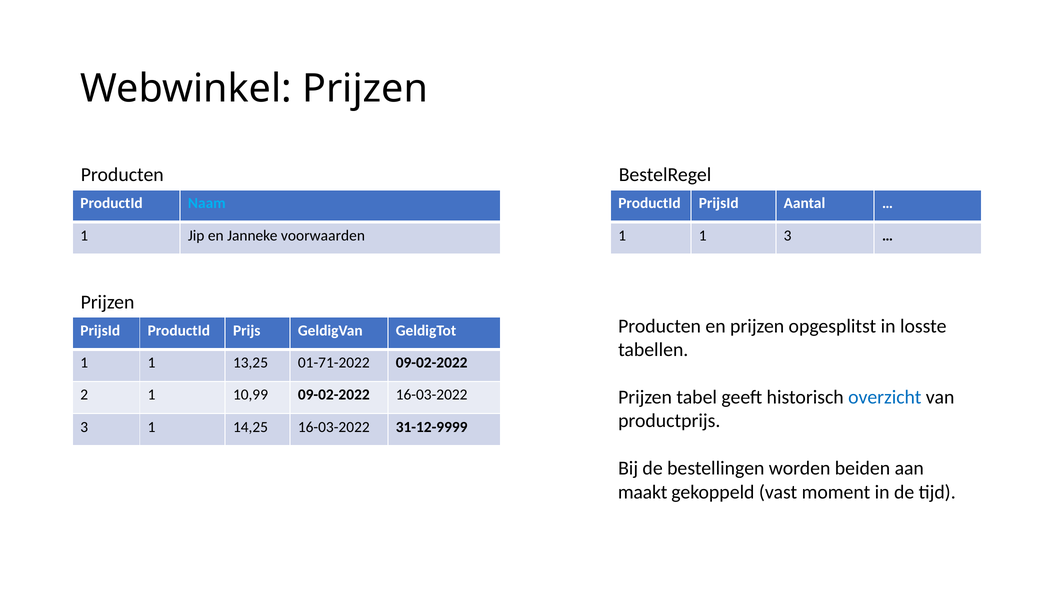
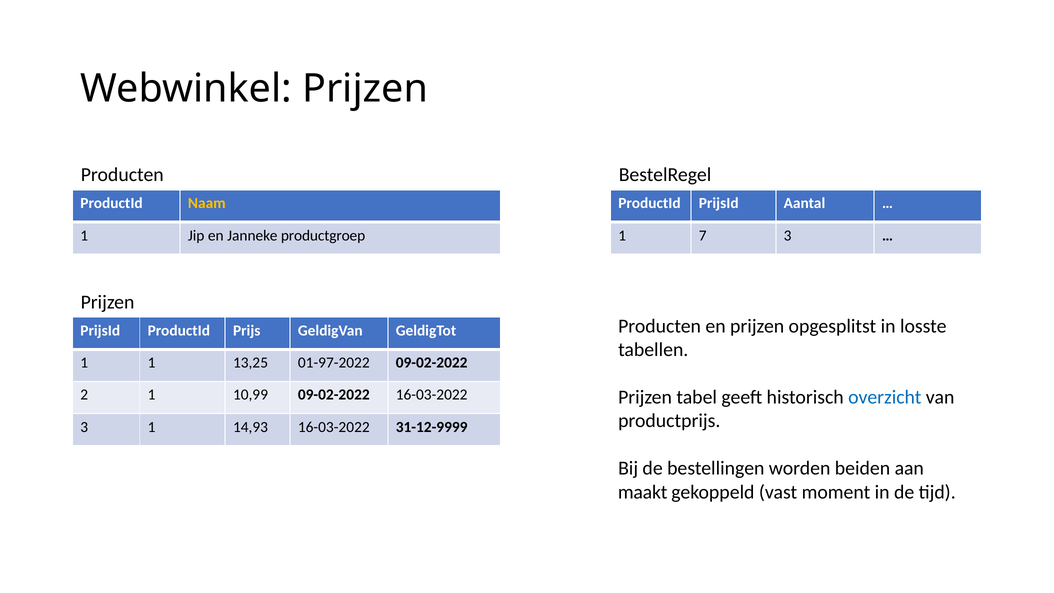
Naam colour: light blue -> yellow
voorwaarden: voorwaarden -> productgroep
1 at (703, 235): 1 -> 7
01-71-2022: 01-71-2022 -> 01-97-2022
14,25: 14,25 -> 14,93
